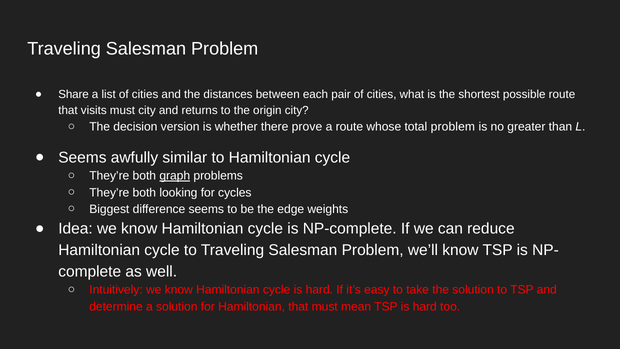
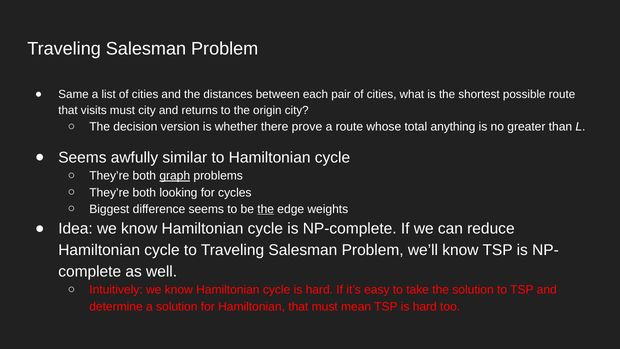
Share: Share -> Same
total problem: problem -> anything
the at (266, 209) underline: none -> present
